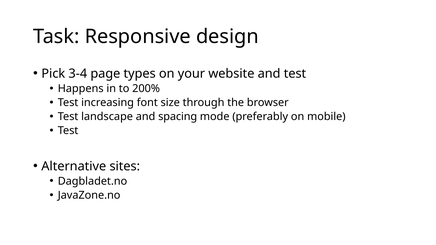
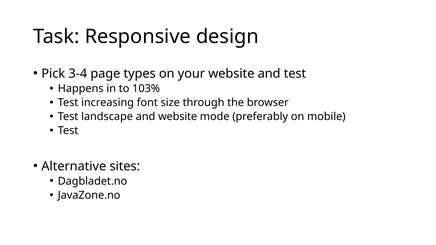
200%: 200% -> 103%
and spacing: spacing -> website
